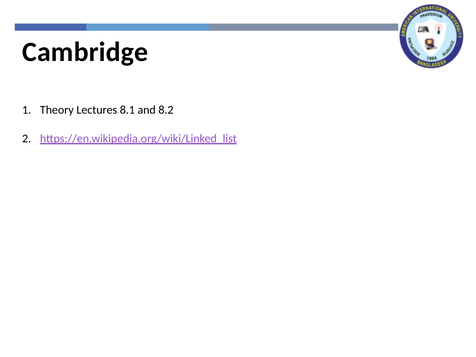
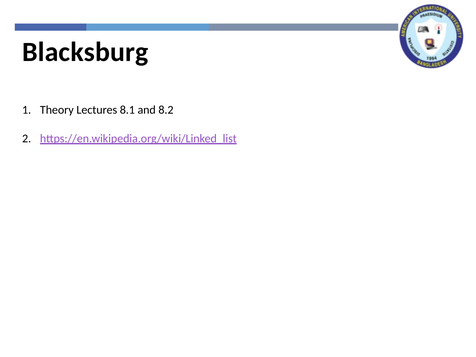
Cambridge: Cambridge -> Blacksburg
